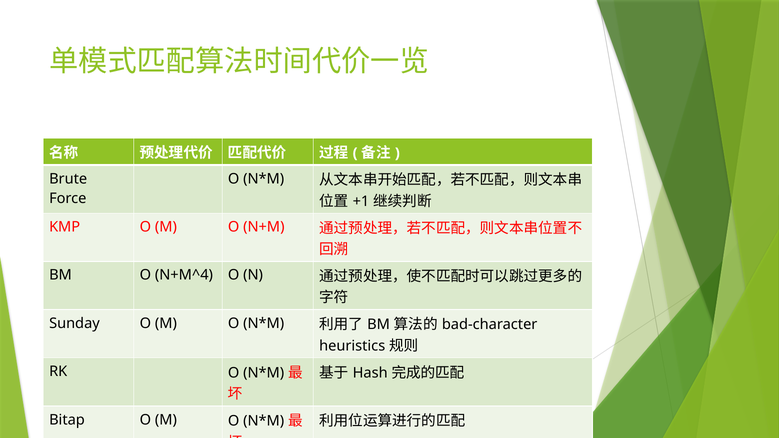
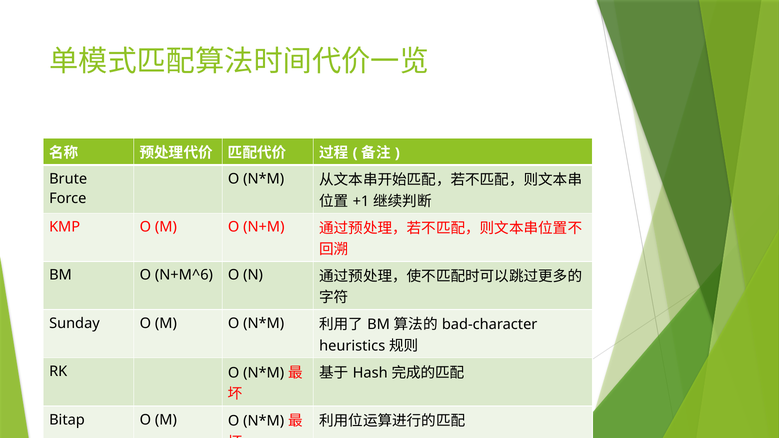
N+M^4: N+M^4 -> N+M^6
